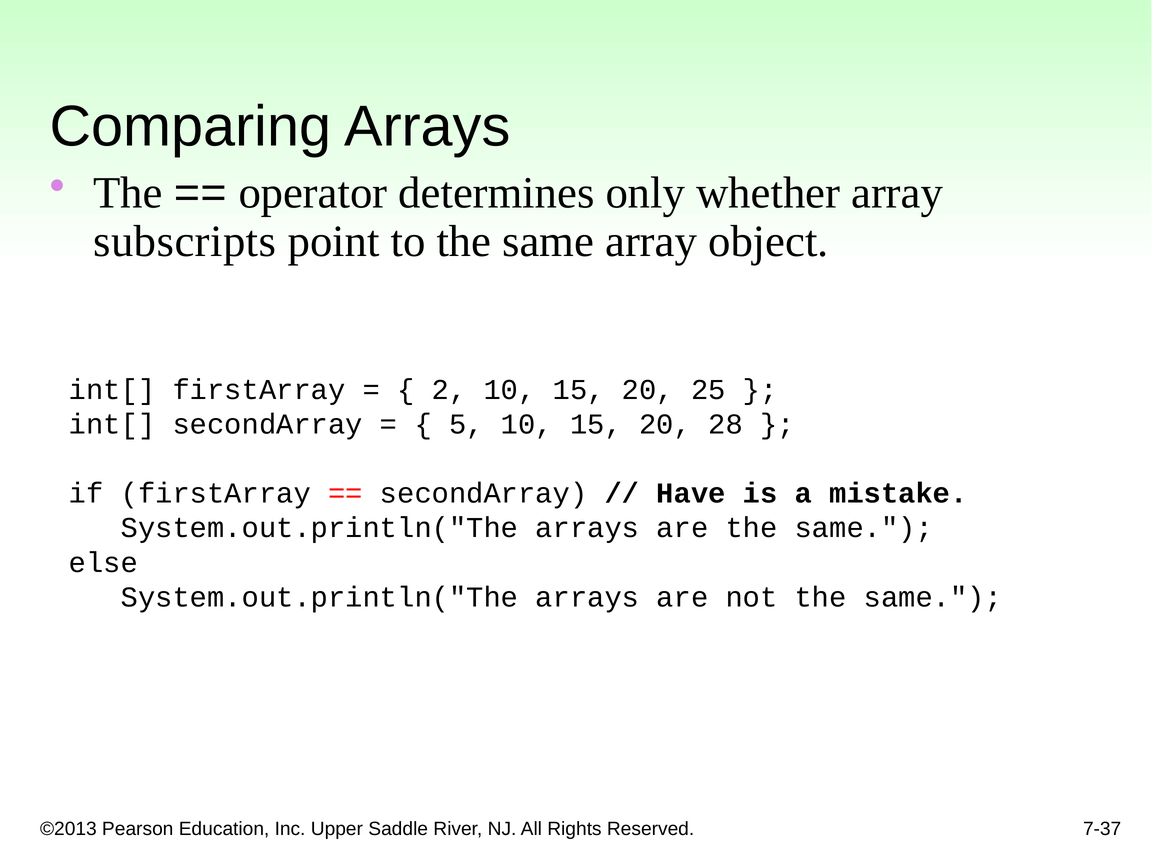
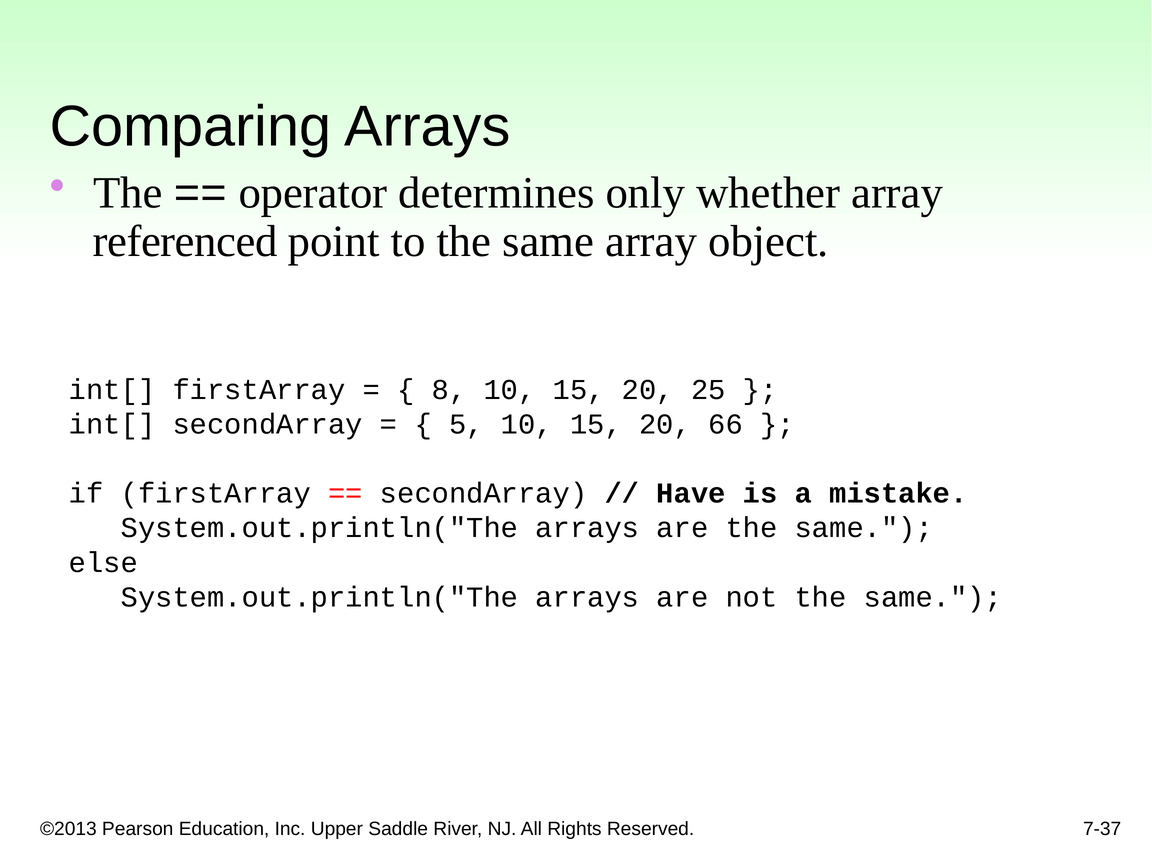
subscripts: subscripts -> referenced
2: 2 -> 8
28: 28 -> 66
